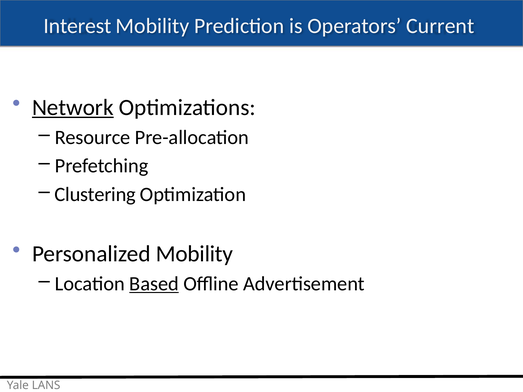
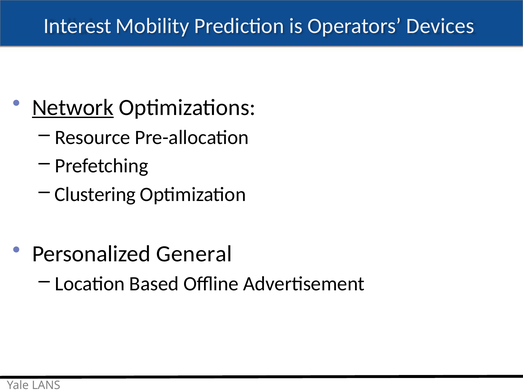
Current: Current -> Devices
Personalized Mobility: Mobility -> General
Based underline: present -> none
